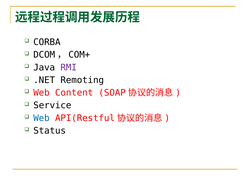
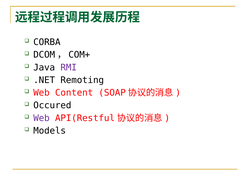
Service: Service -> Occured
Web at (41, 118) colour: blue -> purple
Status: Status -> Models
